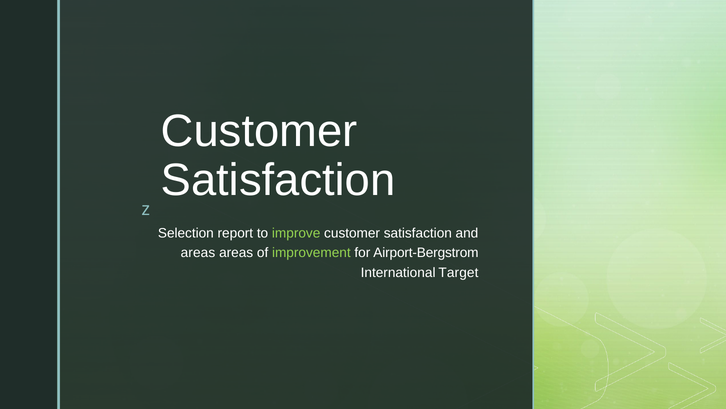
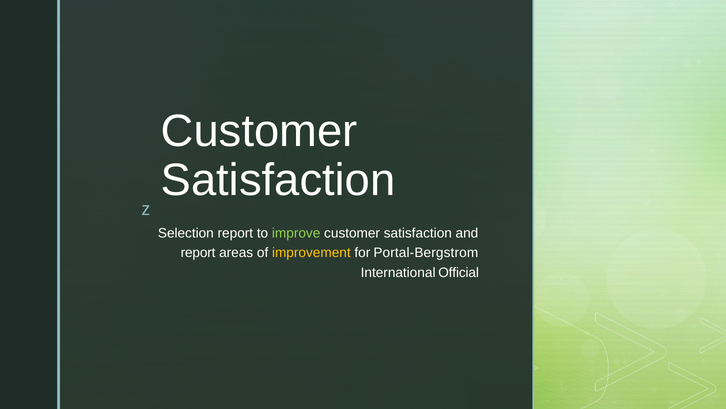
areas at (198, 253): areas -> report
improvement colour: light green -> yellow
Airport-Bergstrom: Airport-Bergstrom -> Portal-Bergstrom
Target: Target -> Official
